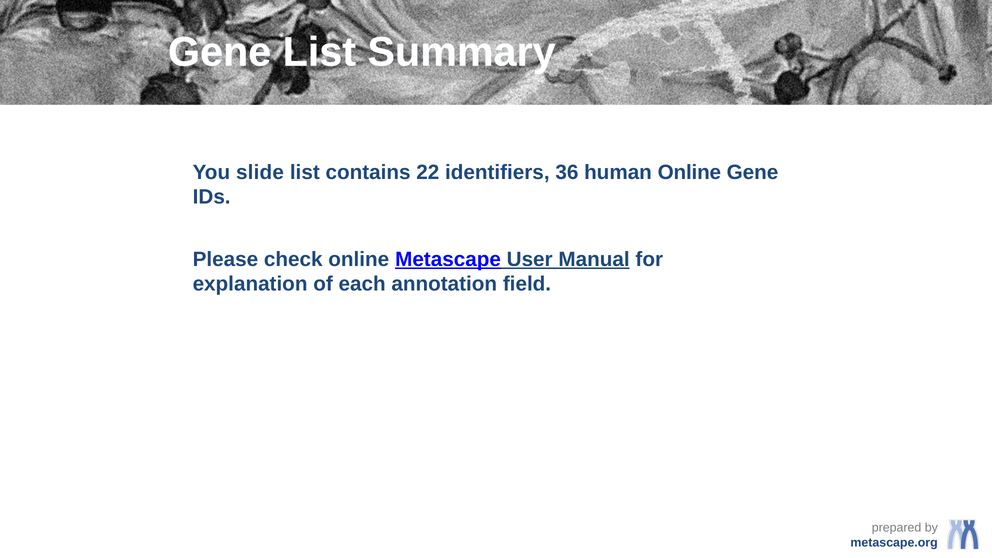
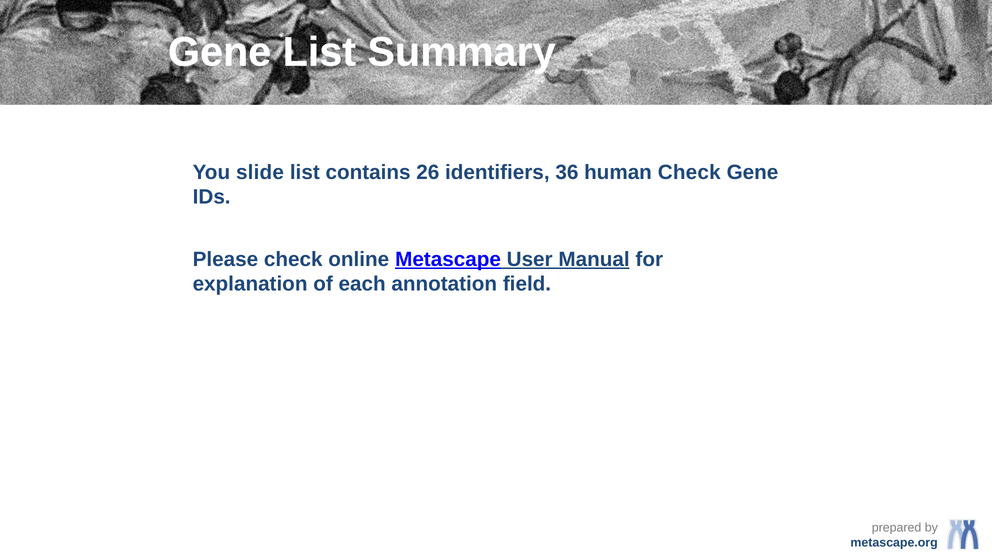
22: 22 -> 26
human Online: Online -> Check
